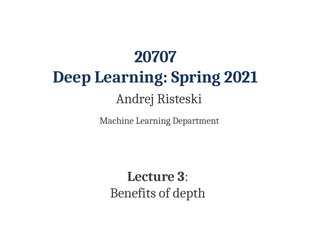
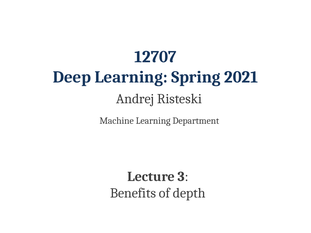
20707: 20707 -> 12707
